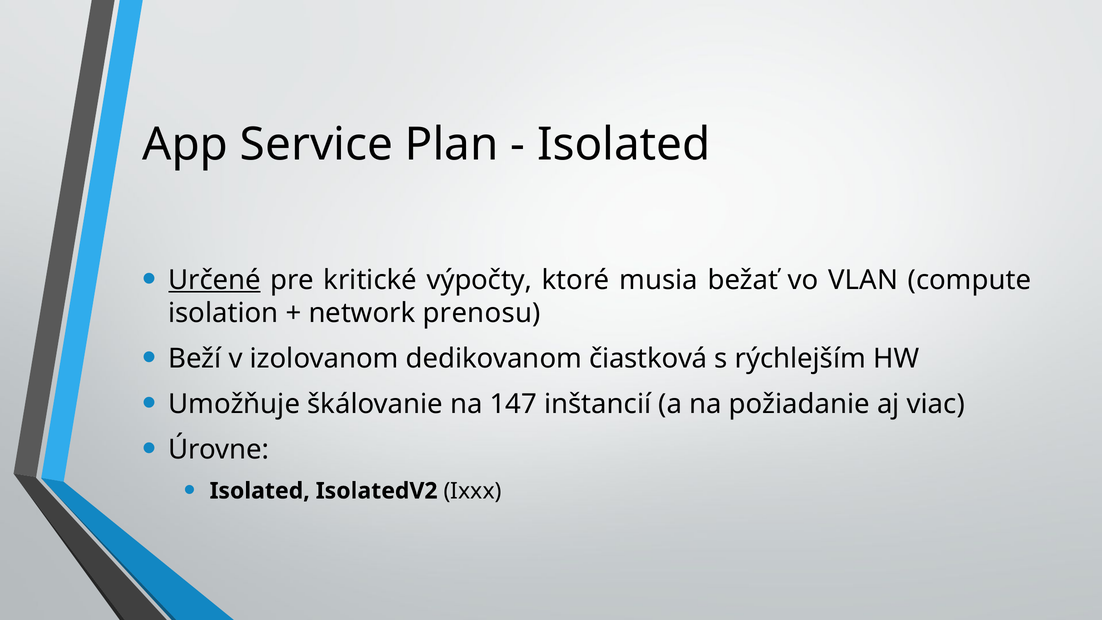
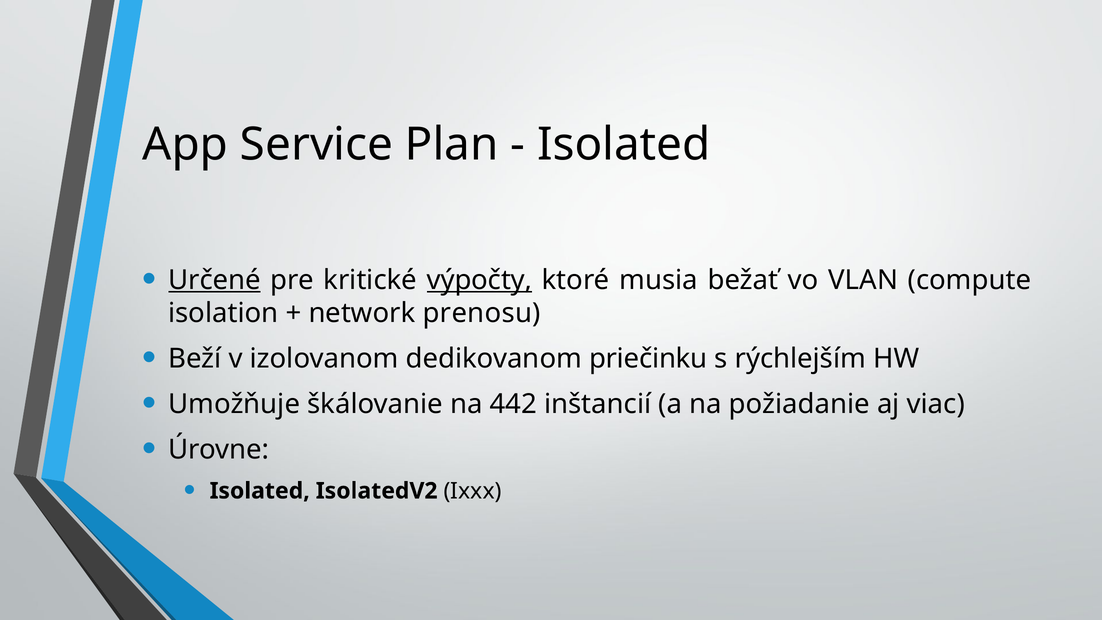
výpočty underline: none -> present
čiastková: čiastková -> priečinku
147: 147 -> 442
